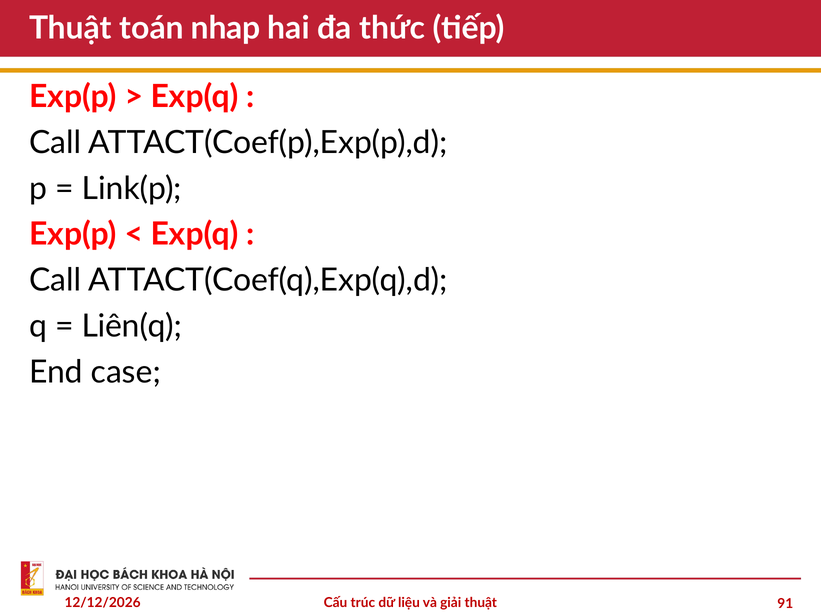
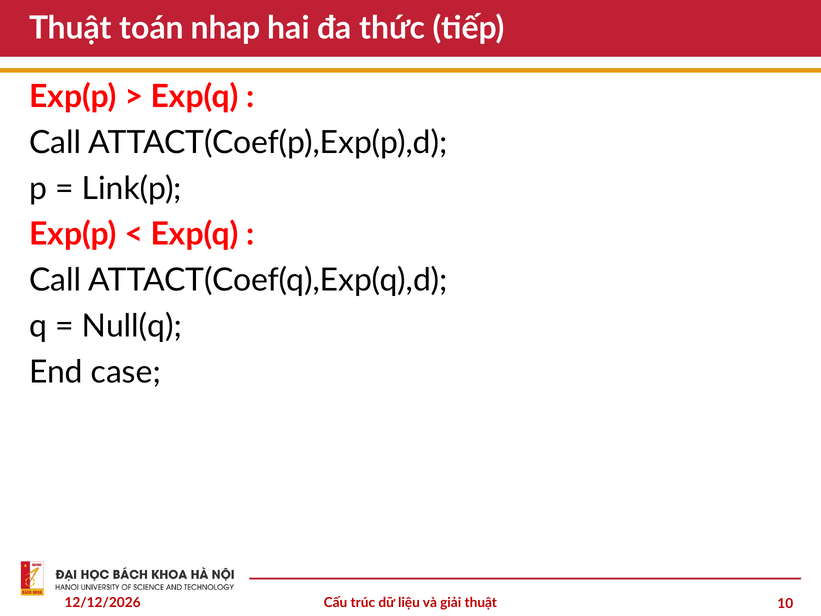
Liên(q: Liên(q -> Null(q
91: 91 -> 10
